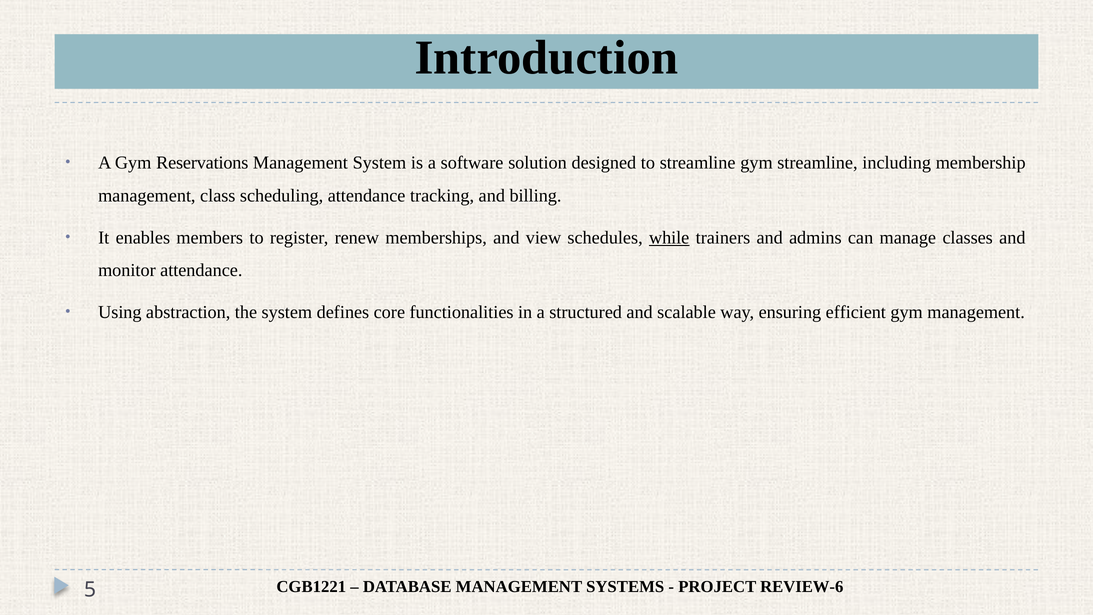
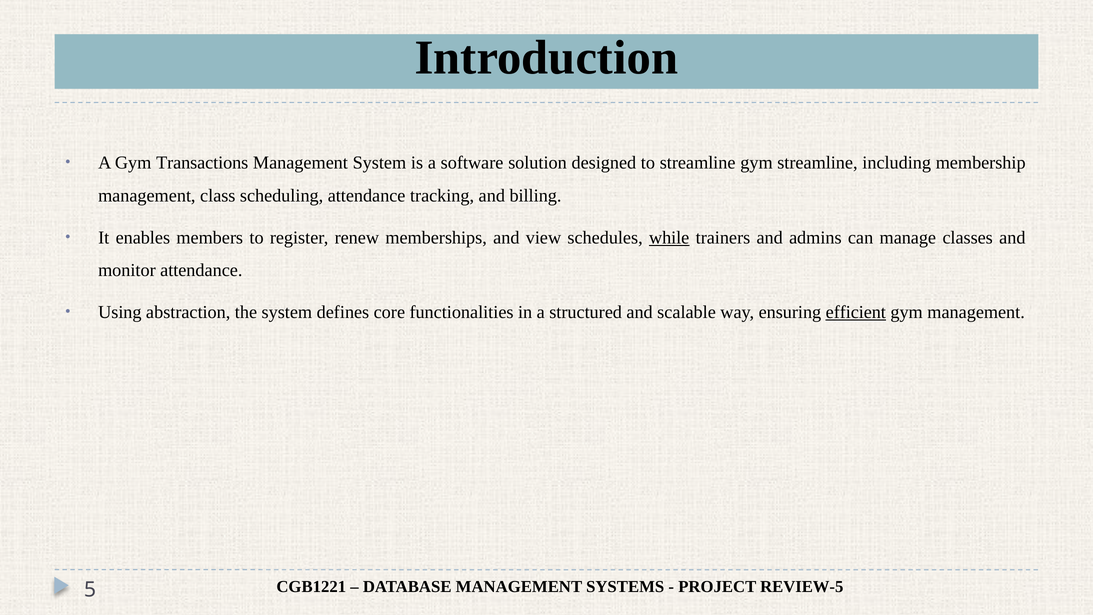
Reservations: Reservations -> Transactions
efficient underline: none -> present
REVIEW-6: REVIEW-6 -> REVIEW-5
